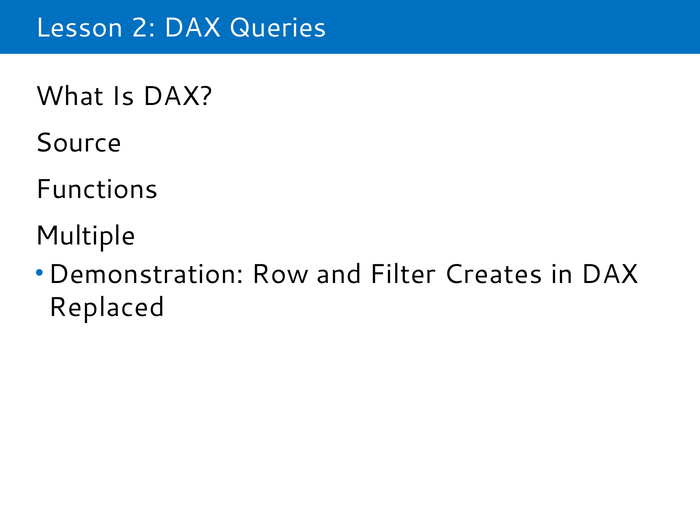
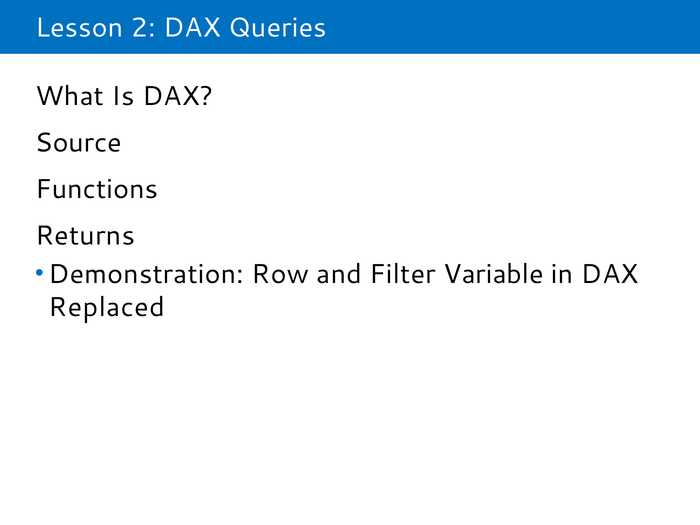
Multiple: Multiple -> Returns
Creates: Creates -> Variable
